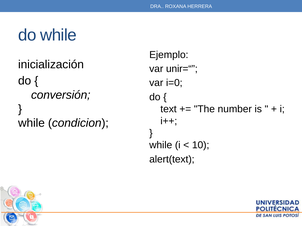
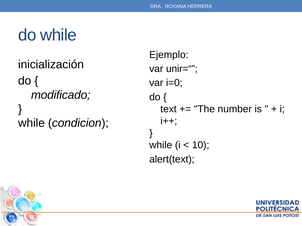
conversión: conversión -> modificado
